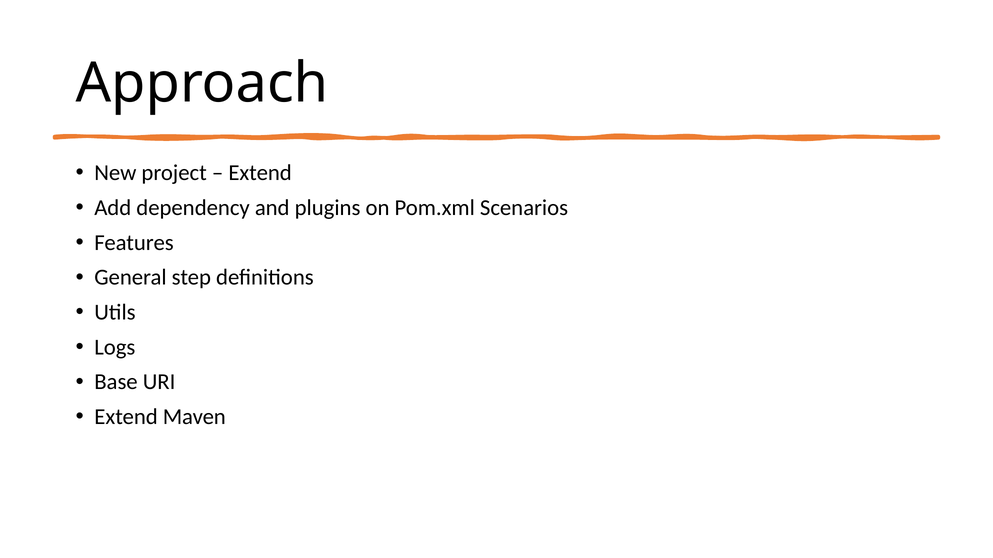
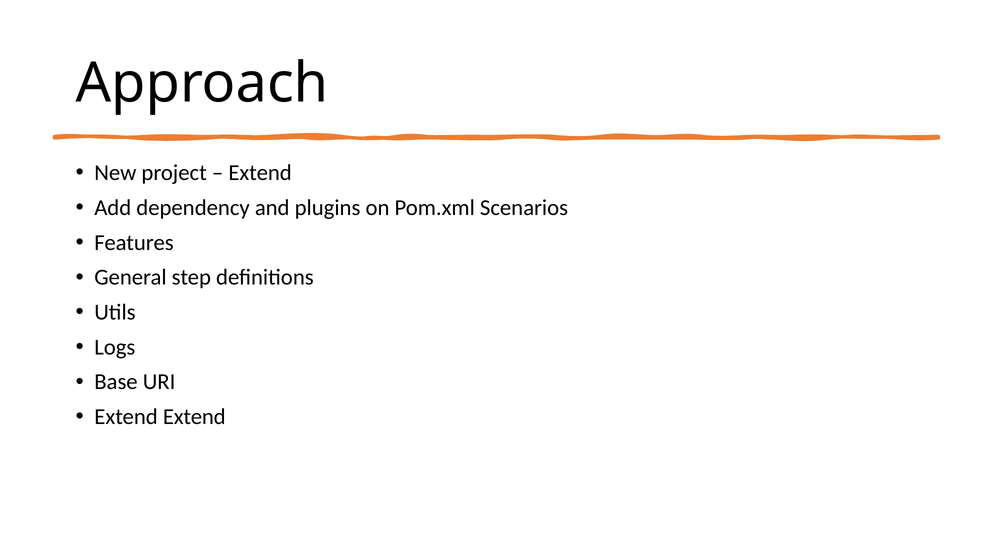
Extend Maven: Maven -> Extend
